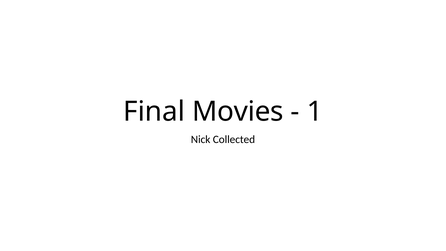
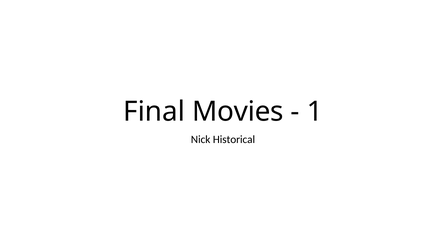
Collected: Collected -> Historical
